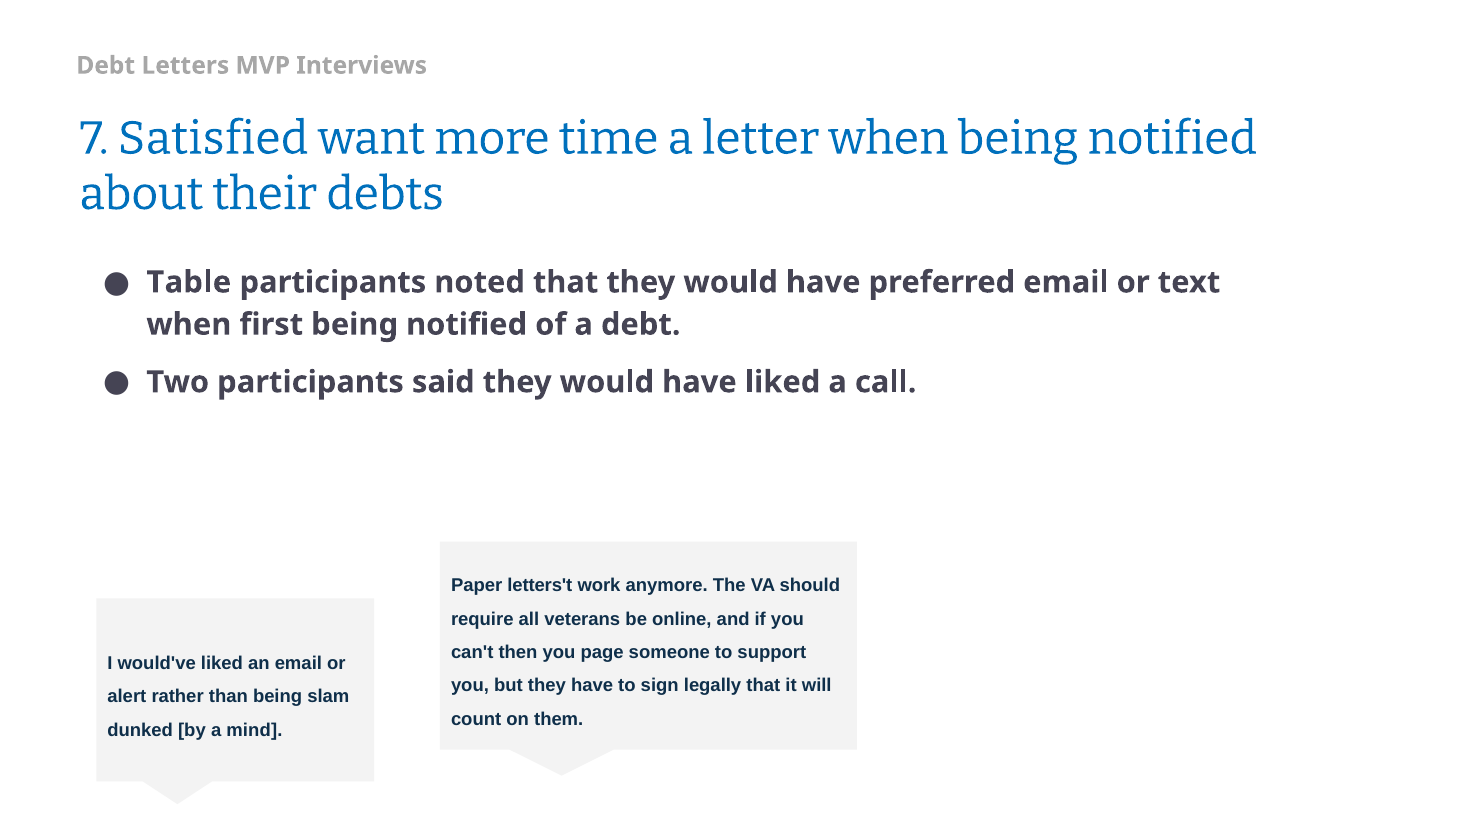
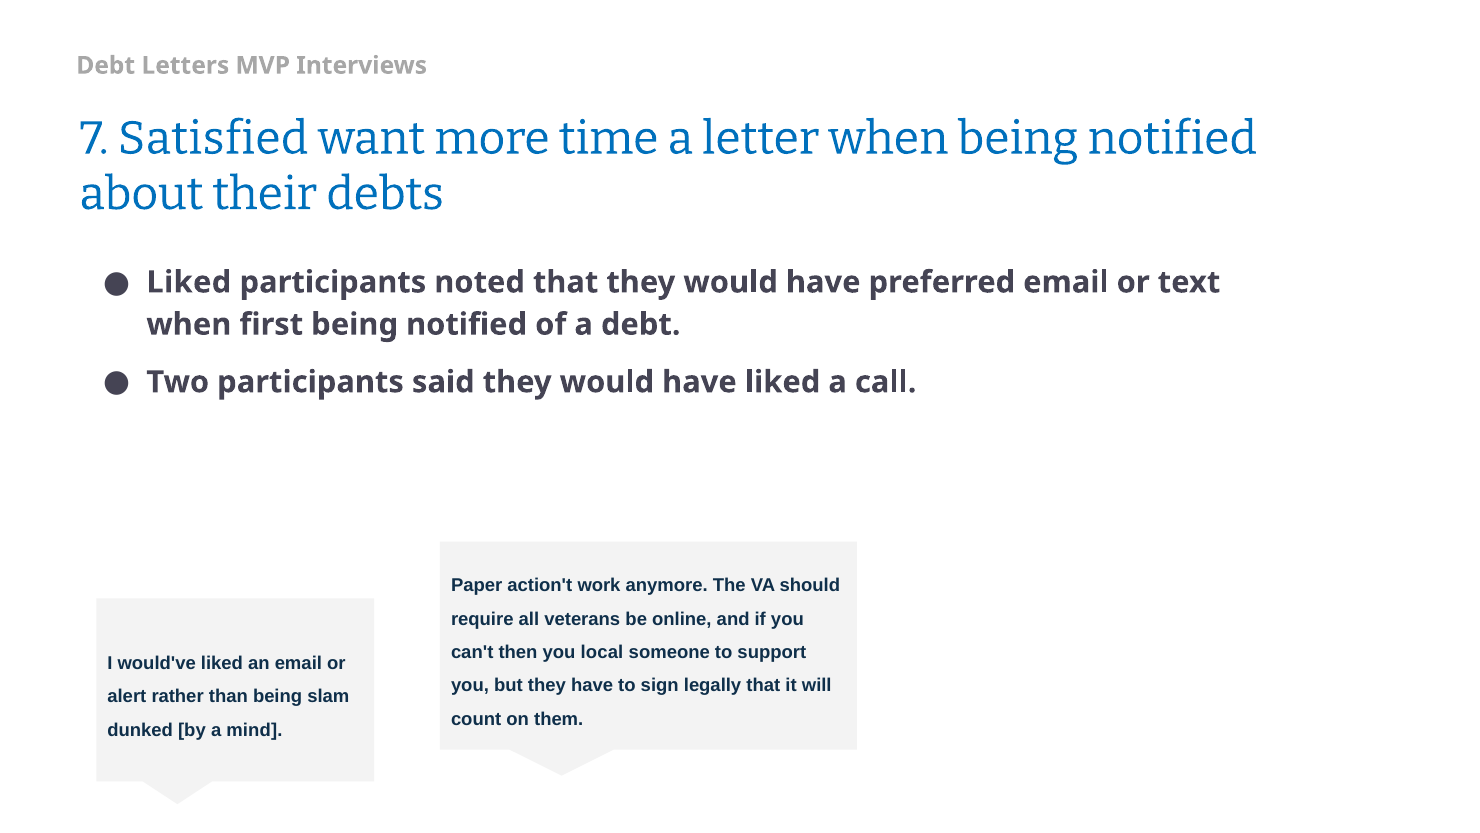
Table at (189, 282): Table -> Liked
letters't: letters't -> action't
page: page -> local
